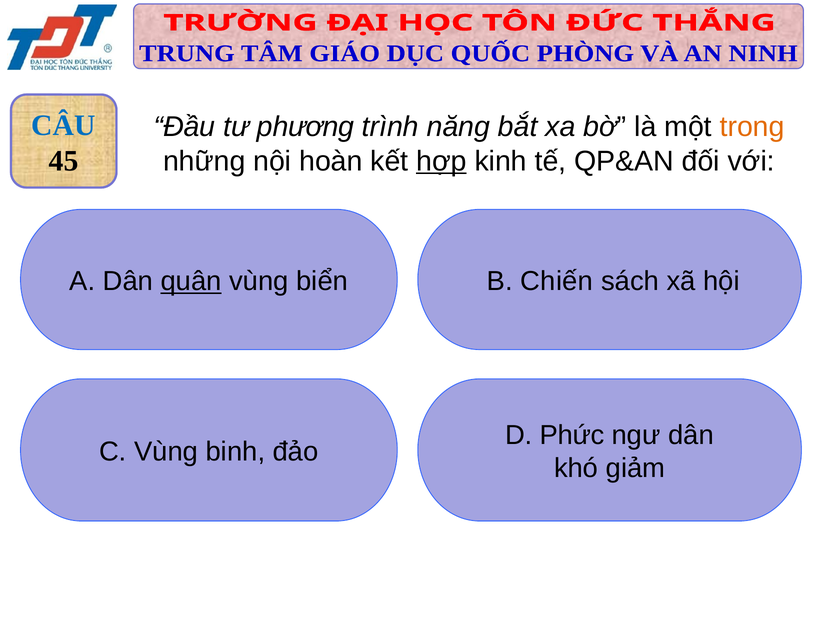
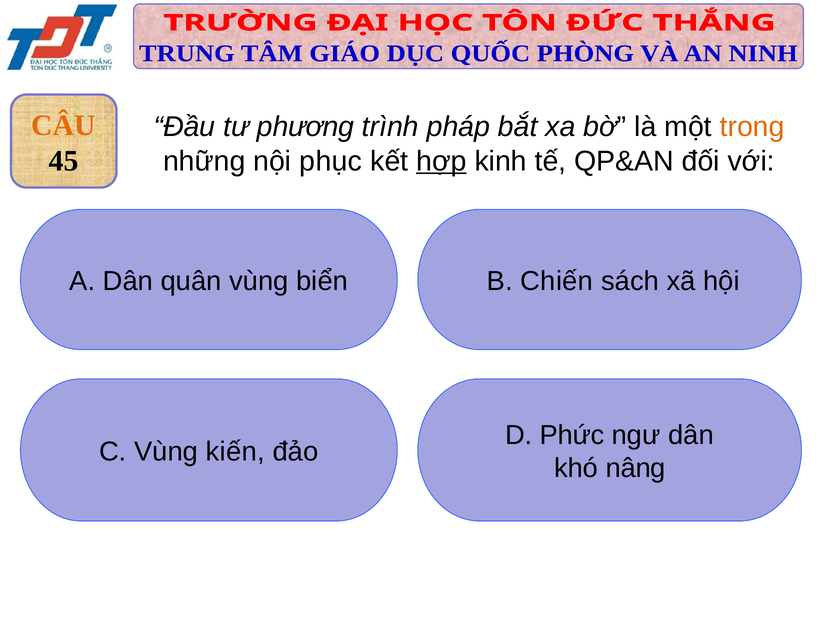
CÂU colour: blue -> orange
năng: năng -> pháp
hoàn: hoàn -> phục
quân underline: present -> none
binh: binh -> kiến
giảm: giảm -> nâng
